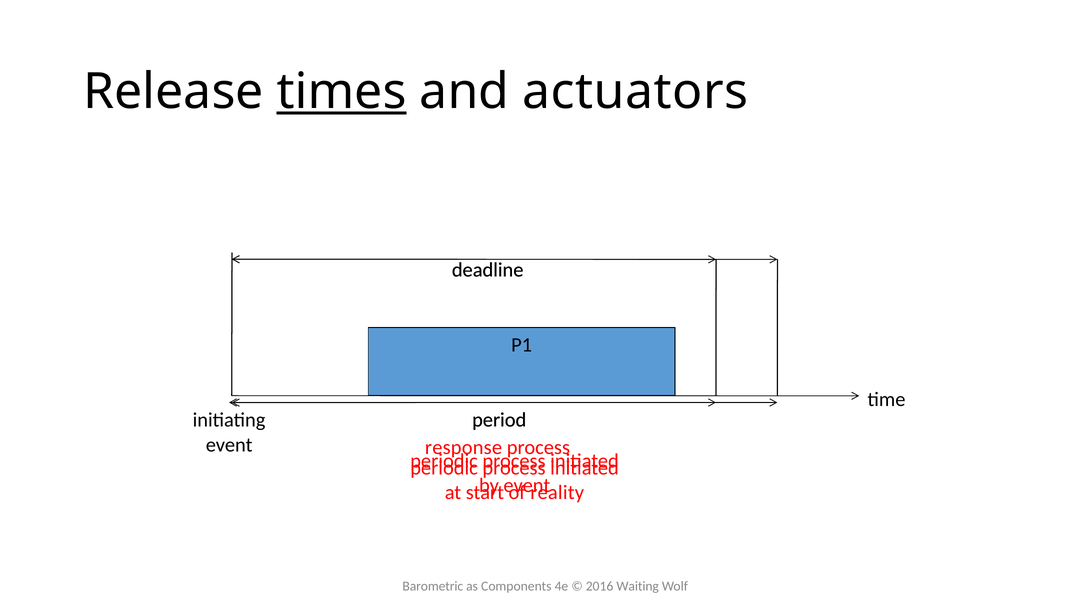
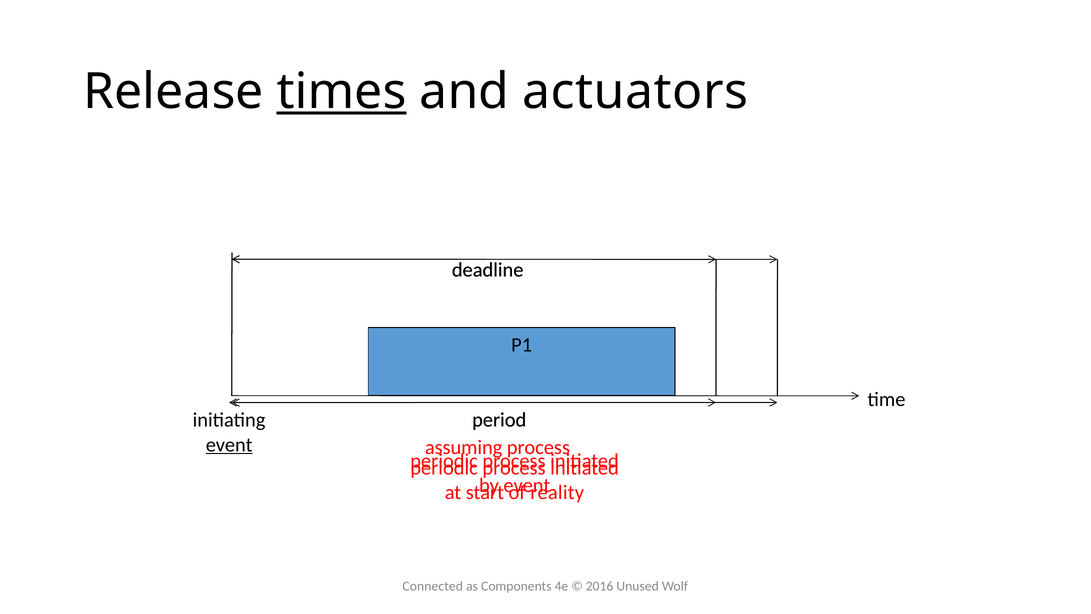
event at (229, 445) underline: none -> present
response: response -> assuming
Barometric: Barometric -> Connected
Waiting: Waiting -> Unused
